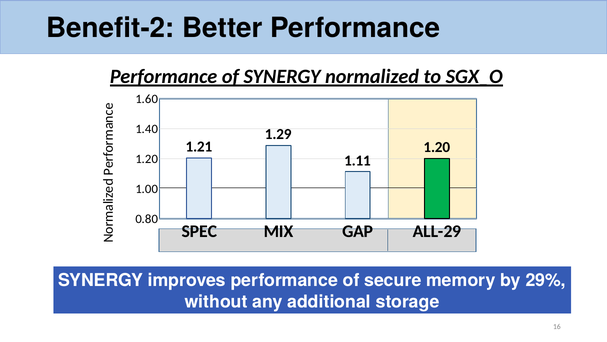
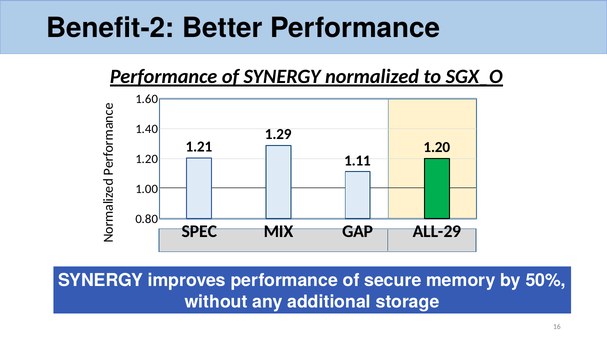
29%: 29% -> 50%
